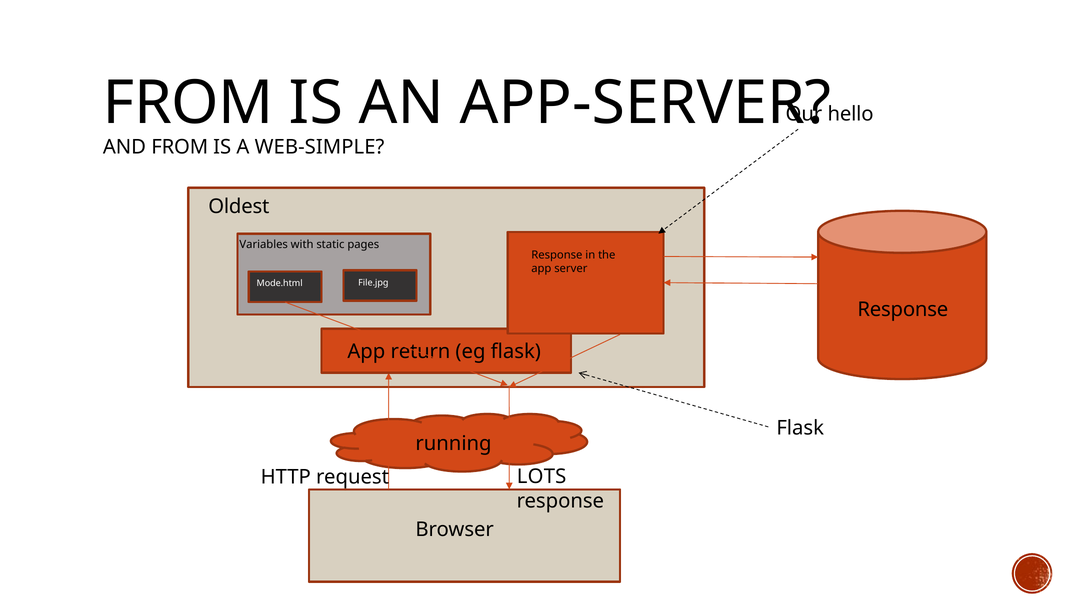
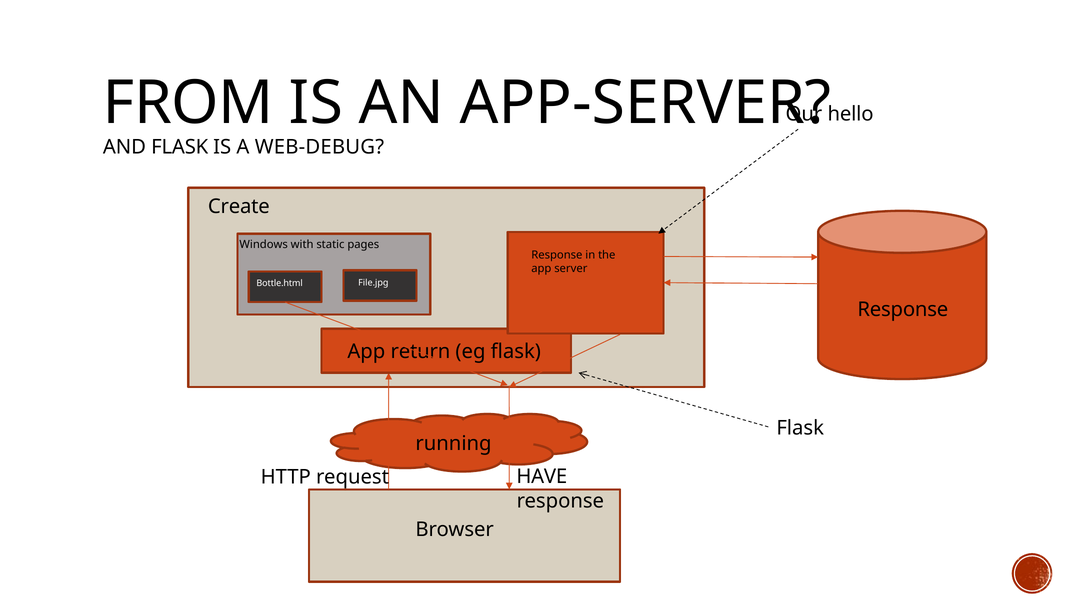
AND FROM: FROM -> FLASK
WEB-SIMPLE: WEB-SIMPLE -> WEB-DEBUG
Oldest: Oldest -> Create
Variables: Variables -> Windows
Mode.html: Mode.html -> Bottle.html
LOTS: LOTS -> HAVE
